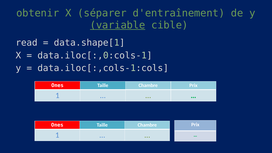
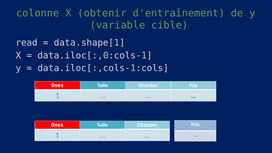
obtenir: obtenir -> colonne
séparer: séparer -> obtenir
variable underline: present -> none
